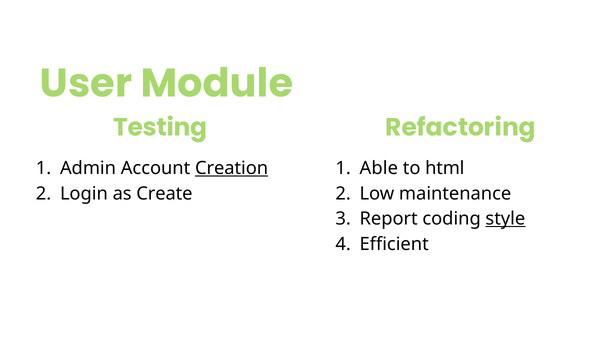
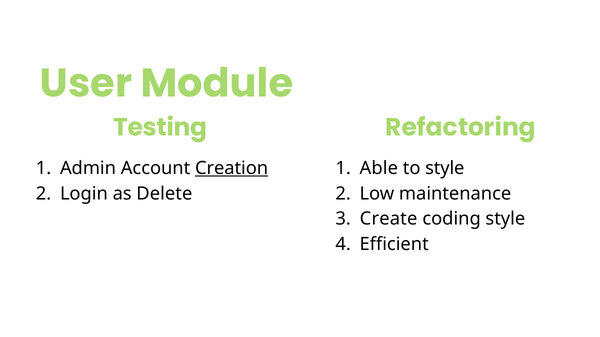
to html: html -> style
Create: Create -> Delete
Report: Report -> Create
style at (505, 219) underline: present -> none
